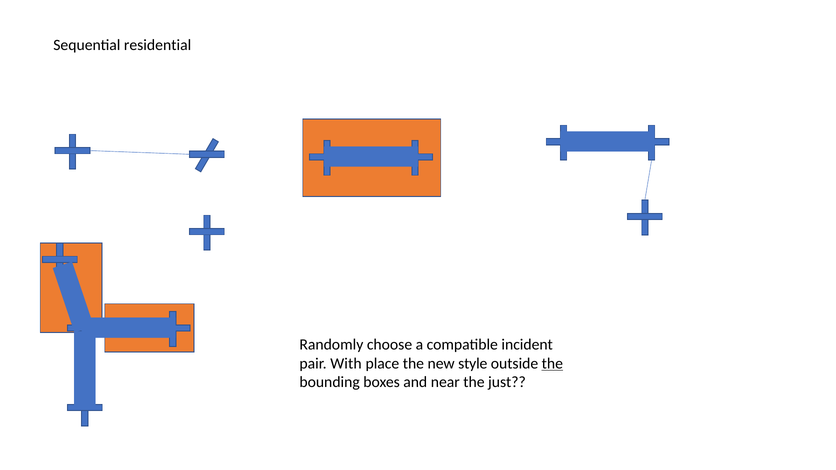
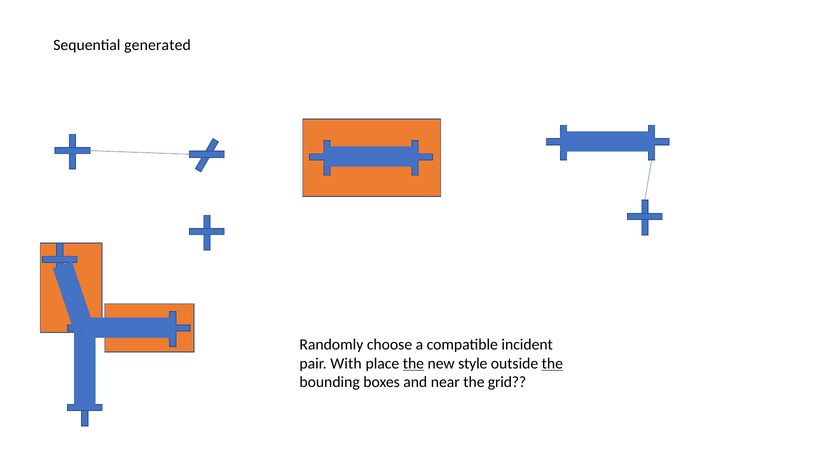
residential: residential -> generated
the at (413, 364) underline: none -> present
just: just -> grid
